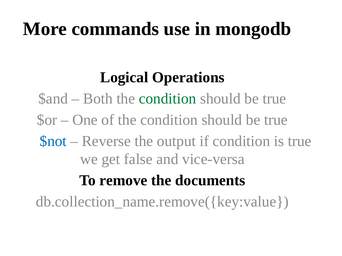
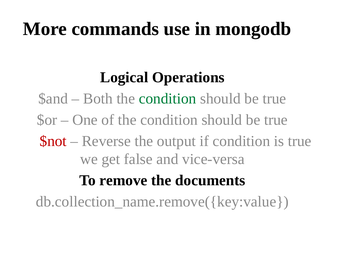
$not colour: blue -> red
